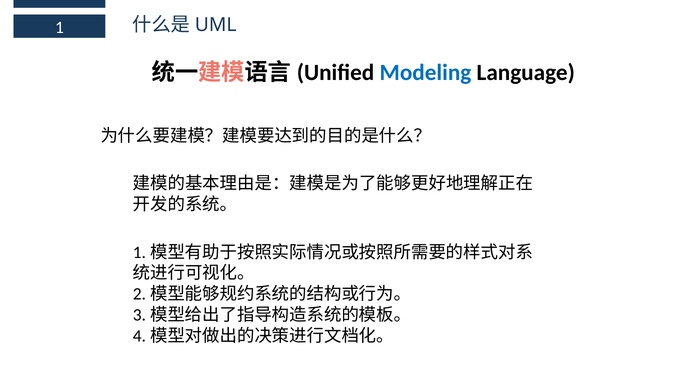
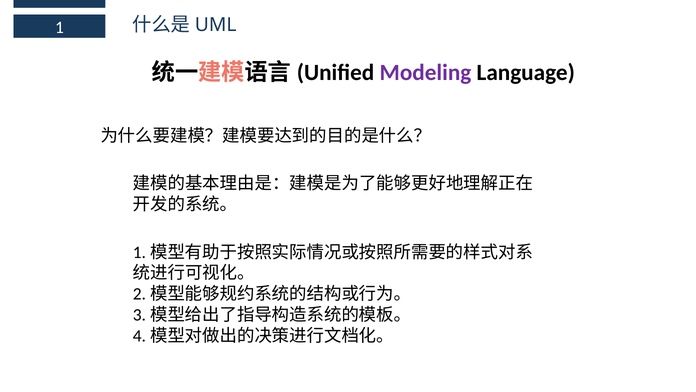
Modeling colour: blue -> purple
